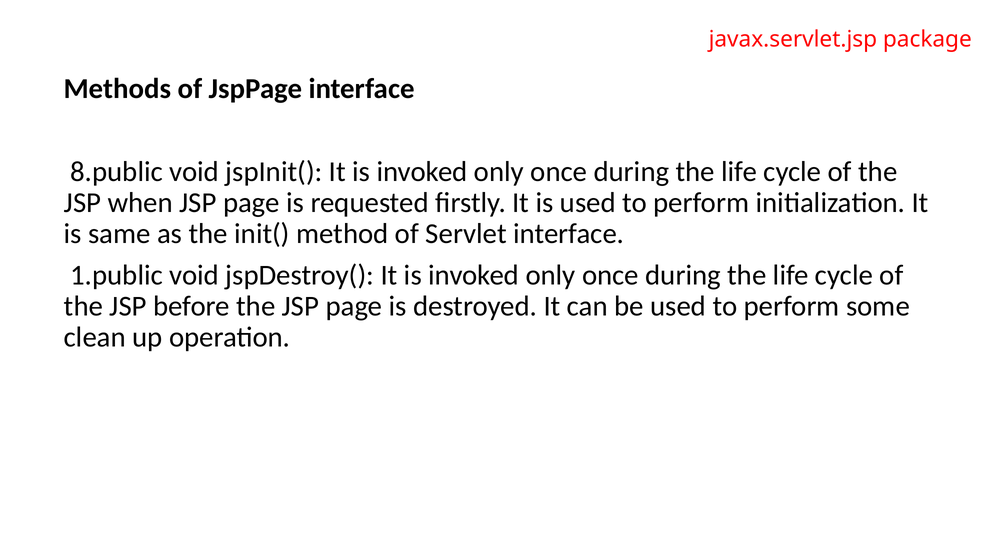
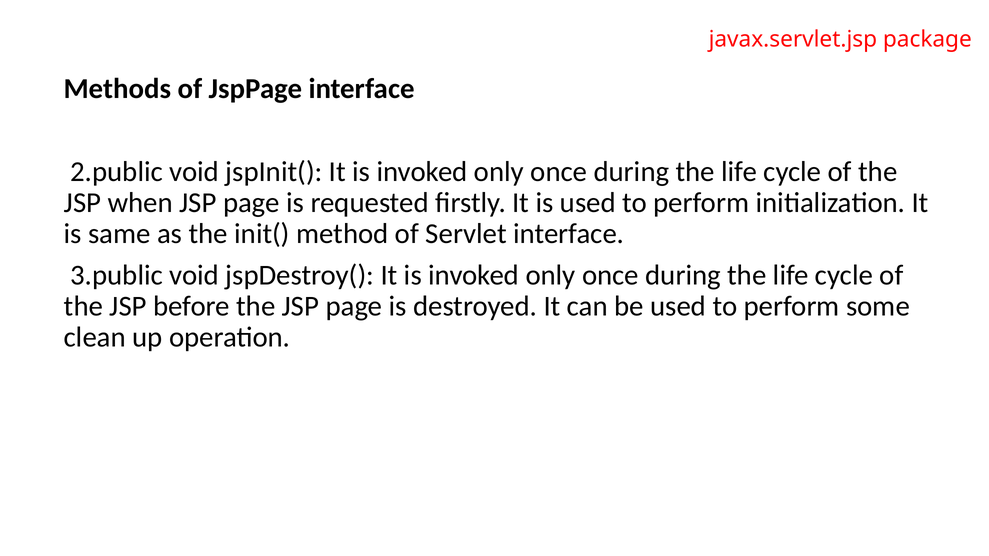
8.public: 8.public -> 2.public
1.public: 1.public -> 3.public
